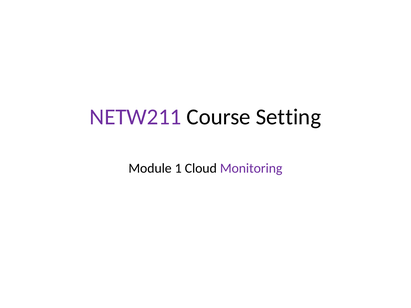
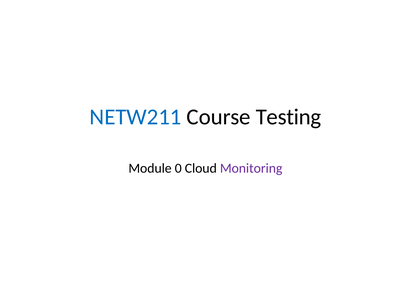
NETW211 colour: purple -> blue
Setting: Setting -> Testing
1: 1 -> 0
